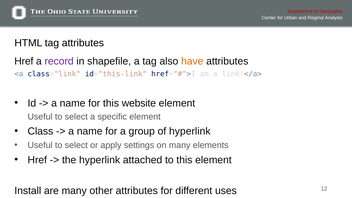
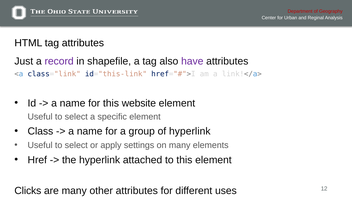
Href at (24, 61): Href -> Just
have colour: orange -> purple
Install: Install -> Clicks
